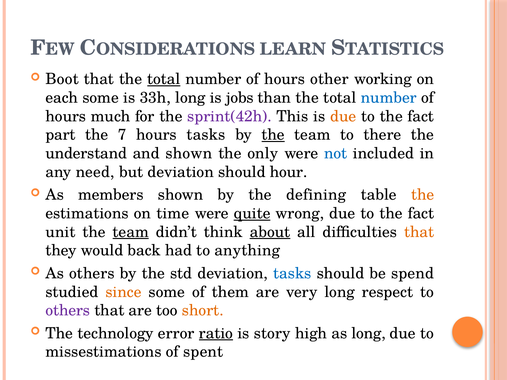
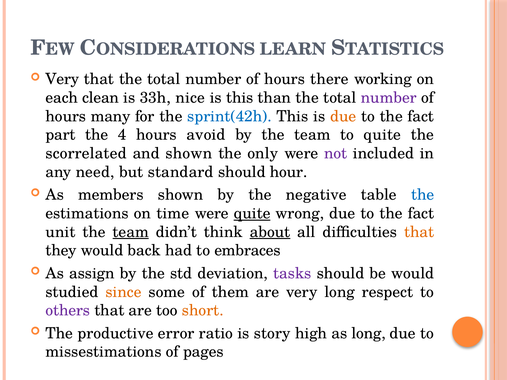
Boot at (62, 79): Boot -> Very
total at (164, 79) underline: present -> none
other: other -> there
each some: some -> clean
33h long: long -> nice
is jobs: jobs -> this
number at (389, 98) colour: blue -> purple
much: much -> many
sprint(42h colour: purple -> blue
7: 7 -> 4
hours tasks: tasks -> avoid
the at (273, 135) underline: present -> none
to there: there -> quite
understand: understand -> scorrelated
not colour: blue -> purple
but deviation: deviation -> standard
defining: defining -> negative
the at (423, 195) colour: orange -> blue
anything: anything -> embraces
As others: others -> assign
tasks at (292, 274) colour: blue -> purple
be spend: spend -> would
technology: technology -> productive
ratio underline: present -> none
spent: spent -> pages
